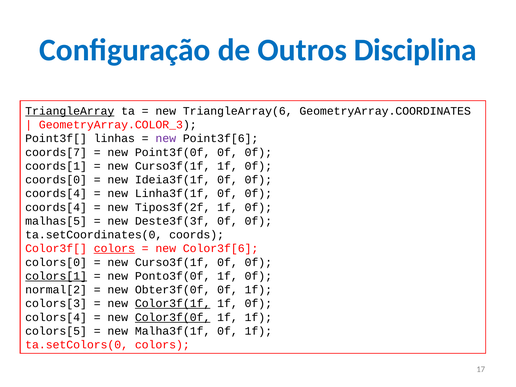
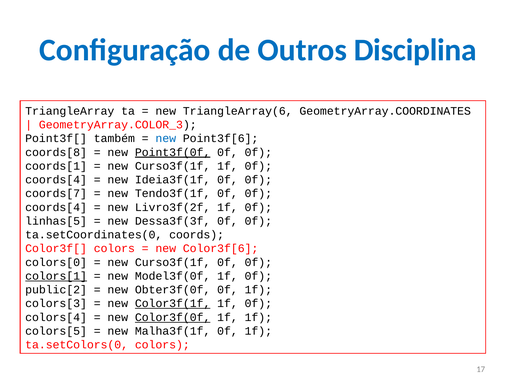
TriangleArray underline: present -> none
linhas: linhas -> também
new at (166, 138) colour: purple -> blue
coords[7: coords[7 -> coords[8
Point3f(0f underline: none -> present
coords[0 at (56, 180): coords[0 -> coords[4
coords[4 at (56, 193): coords[4 -> coords[7
Linha3f(1f: Linha3f(1f -> Tendo3f(1f
Tipos3f(2f: Tipos3f(2f -> Livro3f(2f
malhas[5: malhas[5 -> linhas[5
Deste3f(3f: Deste3f(3f -> Dessa3f(3f
colors at (114, 249) underline: present -> none
Ponto3f(0f: Ponto3f(0f -> Model3f(0f
normal[2: normal[2 -> public[2
